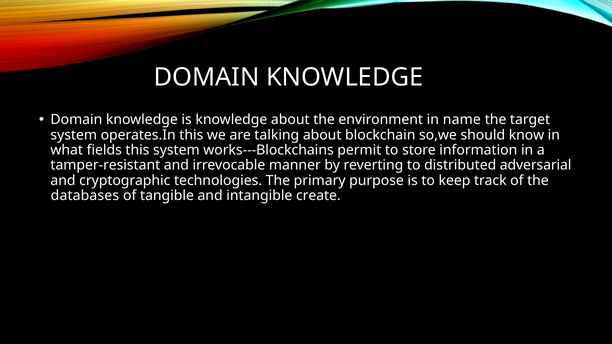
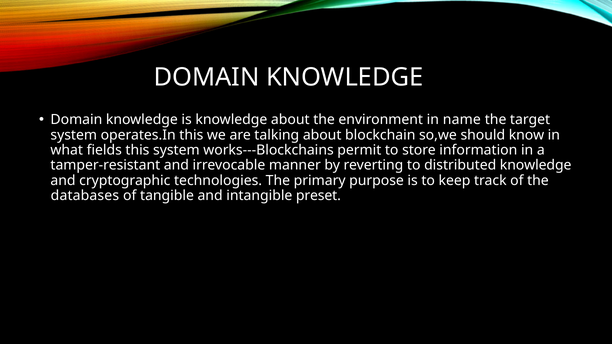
distributed adversarial: adversarial -> knowledge
create: create -> preset
